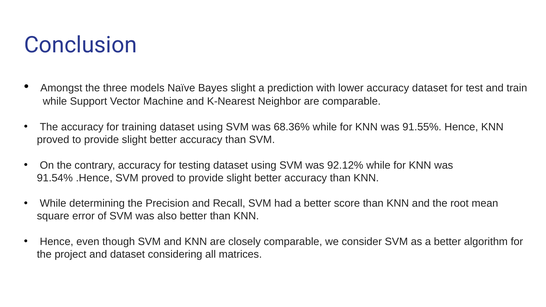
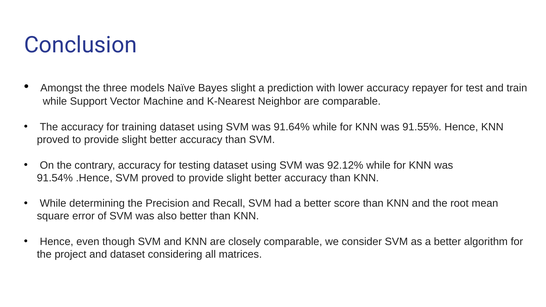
accuracy dataset: dataset -> repayer
68.36%: 68.36% -> 91.64%
